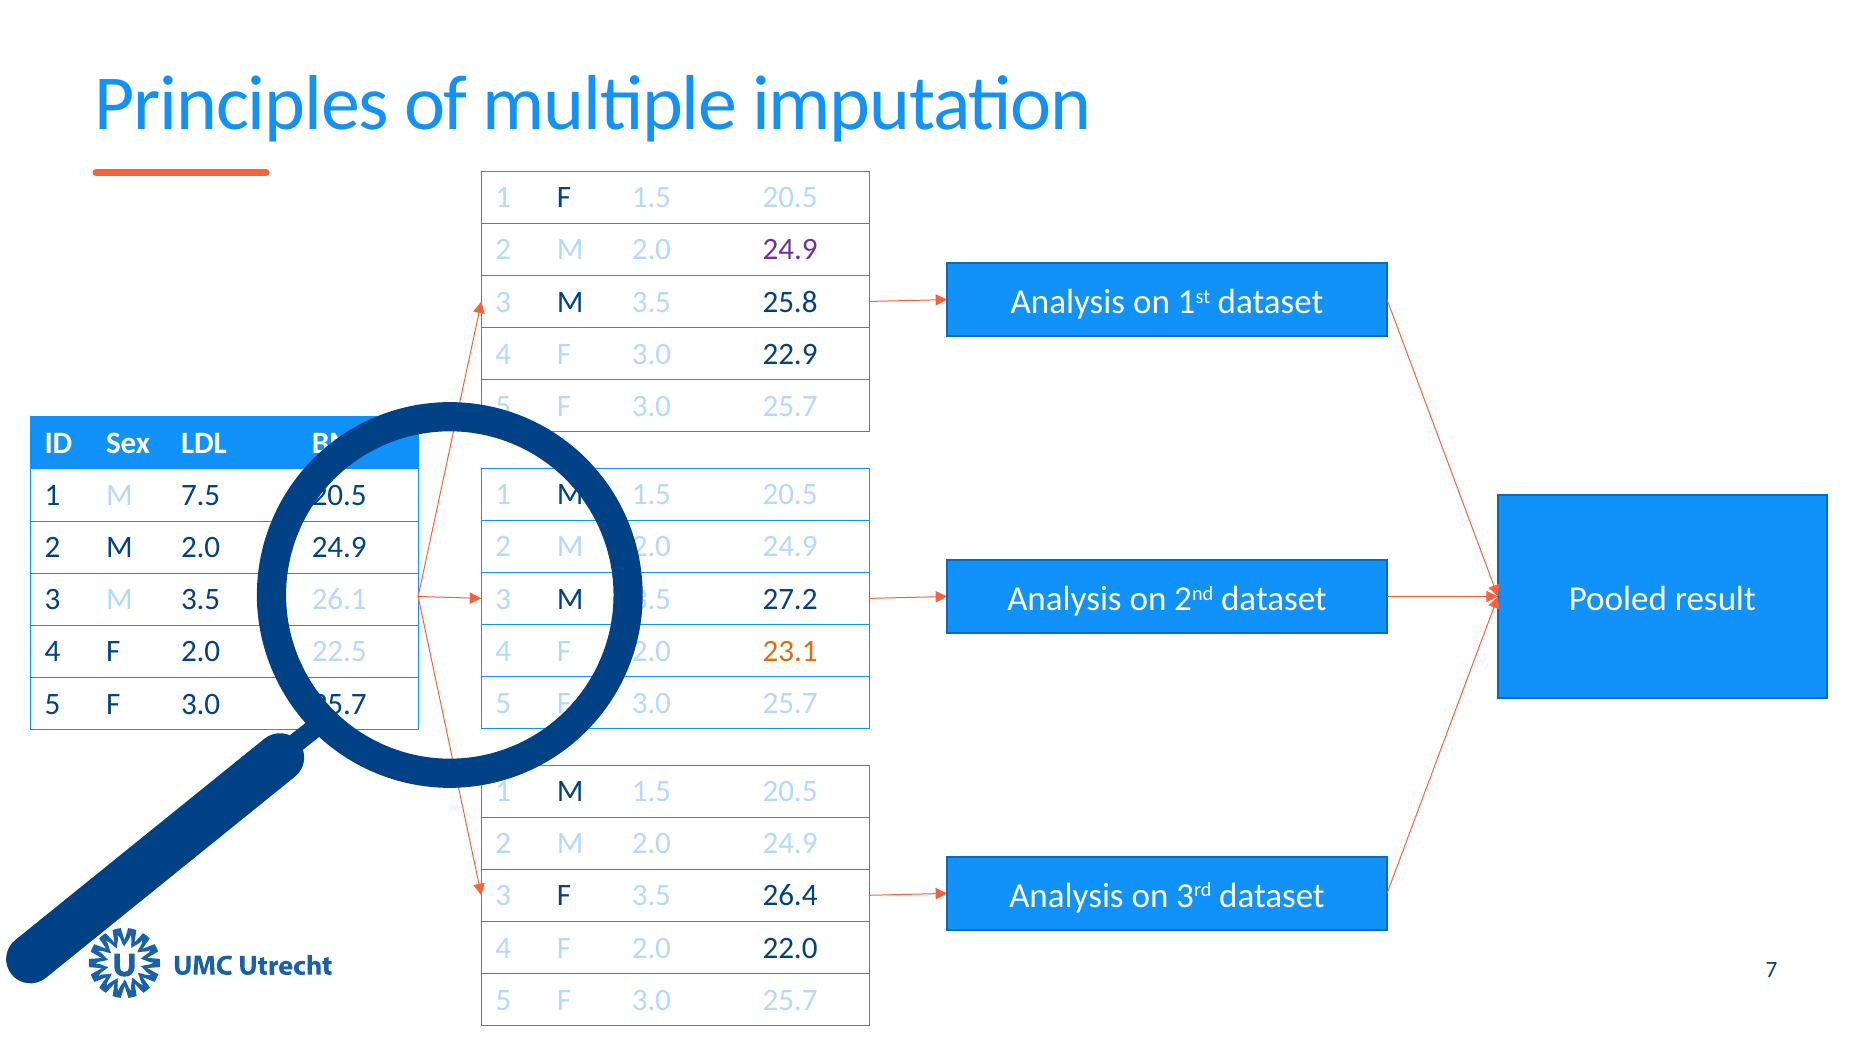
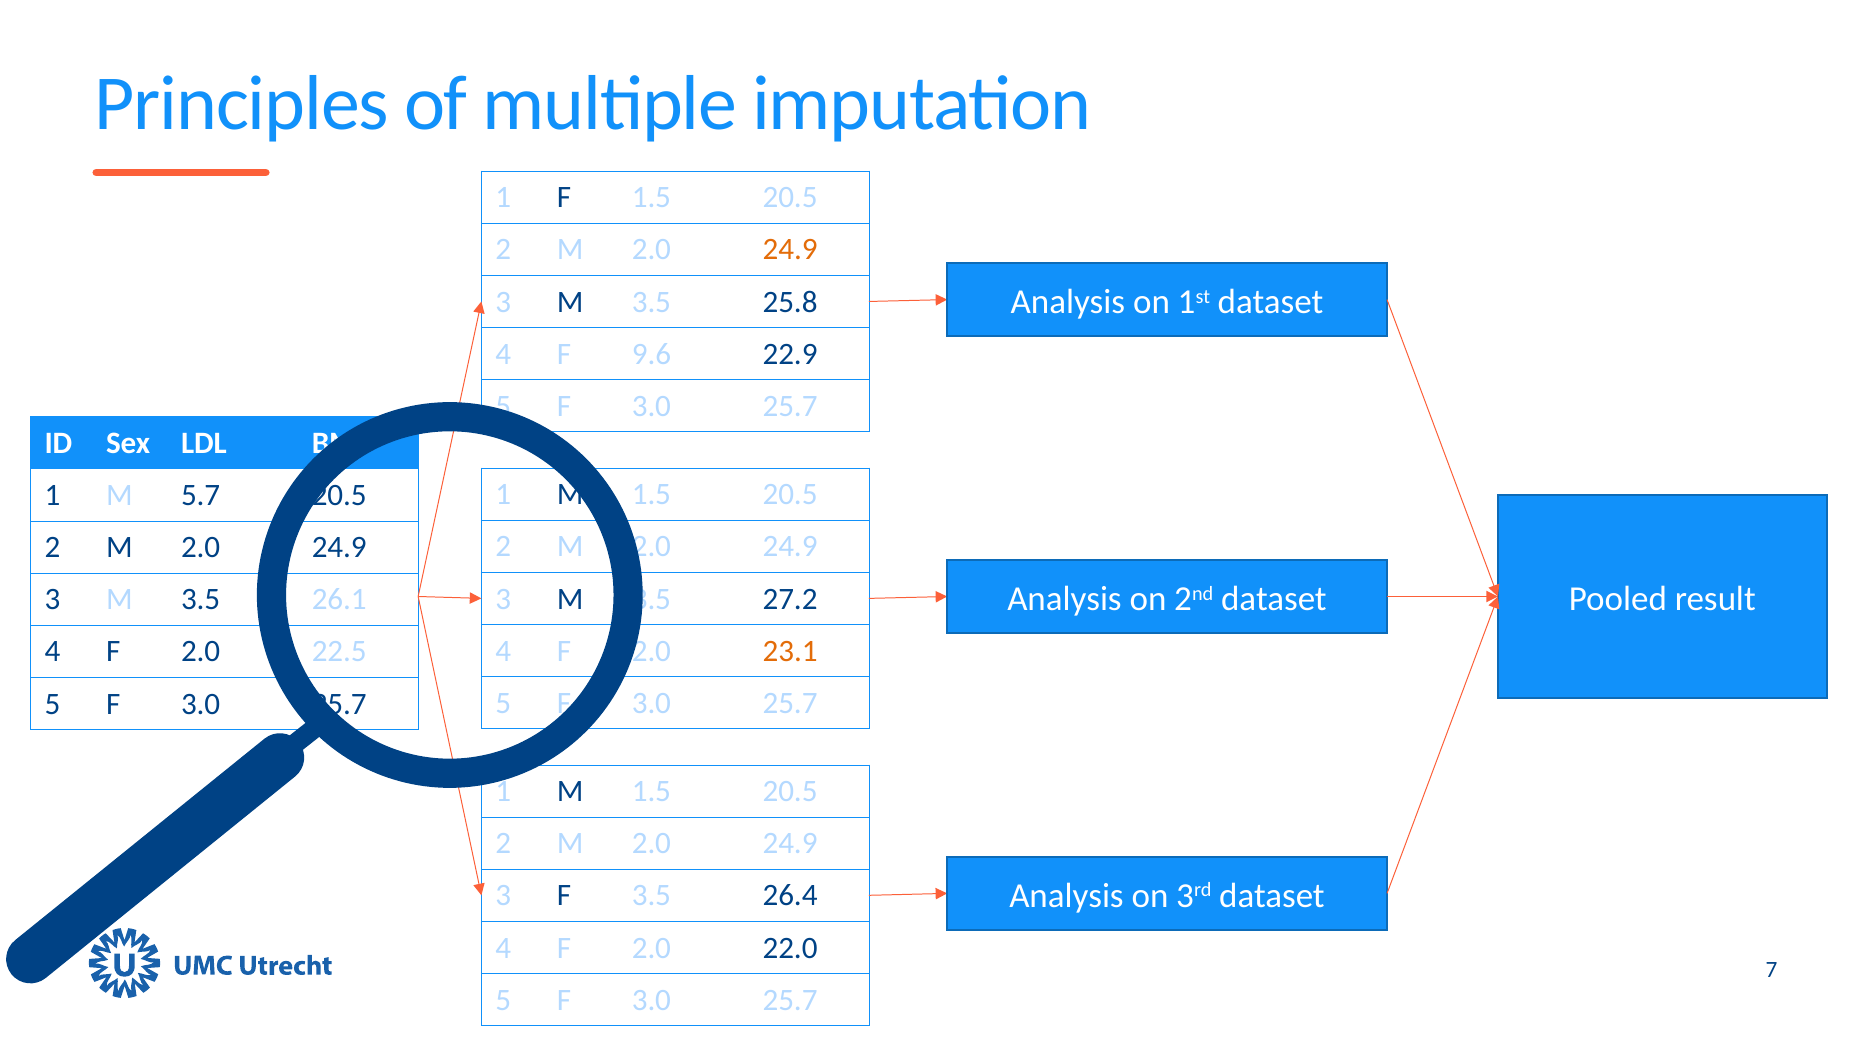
24.9 at (790, 250) colour: purple -> orange
4 F 3.0: 3.0 -> 9.6
7.5: 7.5 -> 5.7
